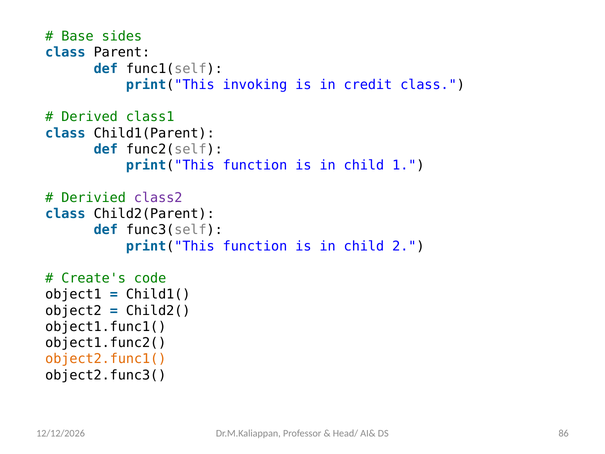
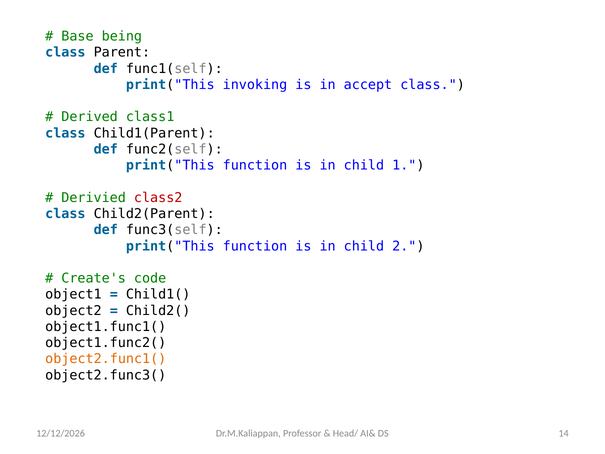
sides: sides -> being
credit: credit -> accept
class2 colour: purple -> red
86: 86 -> 14
